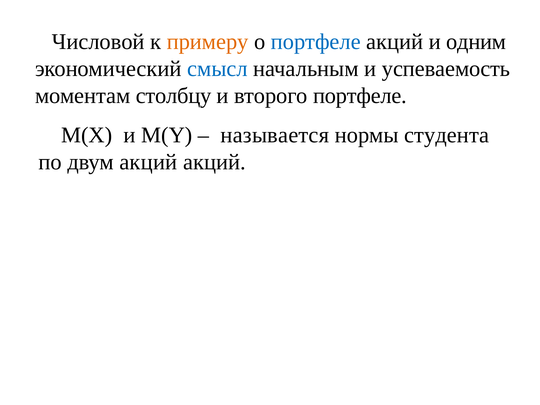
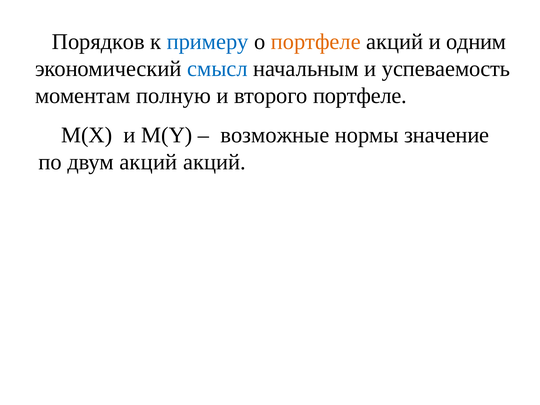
Числовой: Числовой -> Порядков
примеру colour: orange -> blue
портфеле at (316, 42) colour: blue -> orange
столбцу: столбцу -> полную
называется: называется -> возможные
студента: студента -> значение
